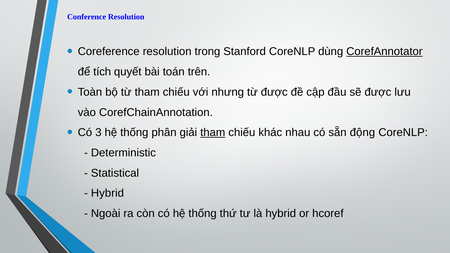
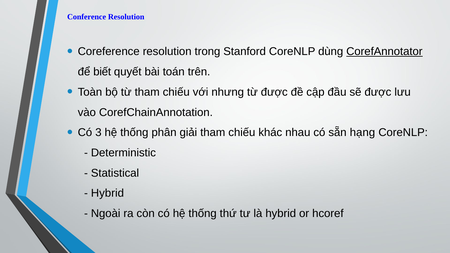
tích: tích -> biết
tham at (213, 133) underline: present -> none
động: động -> hạng
